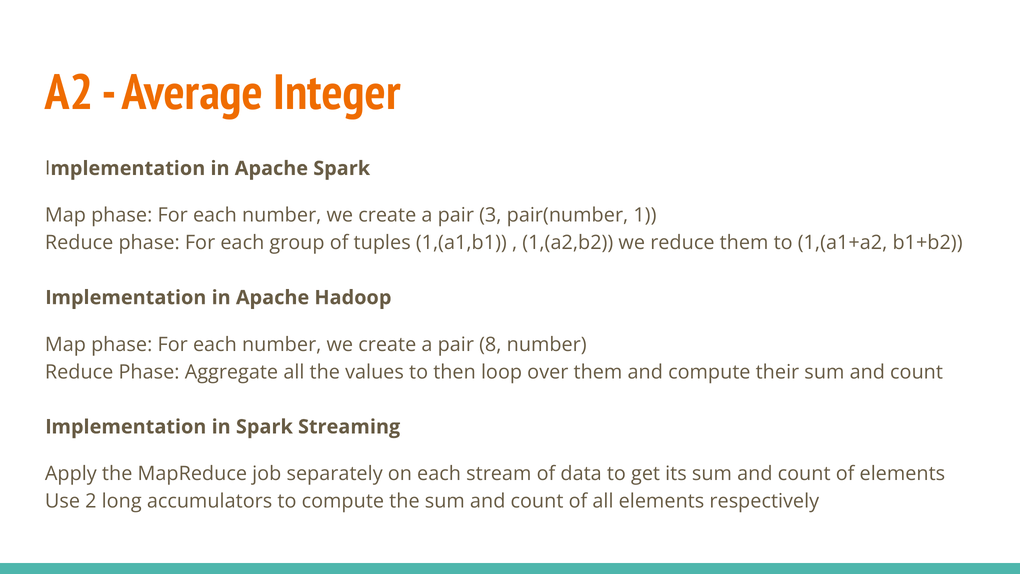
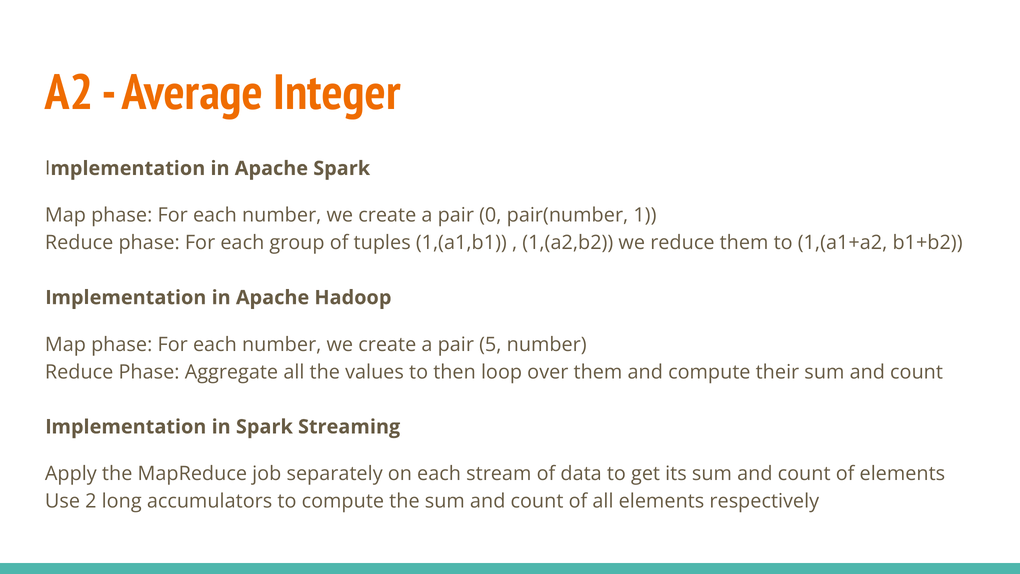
3: 3 -> 0
8: 8 -> 5
